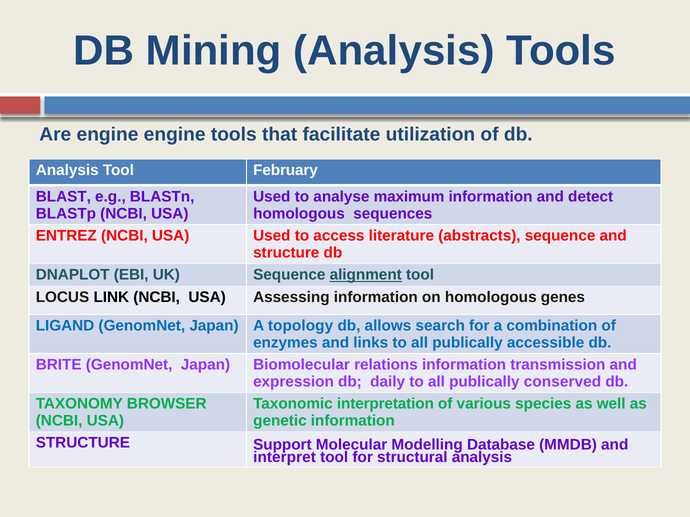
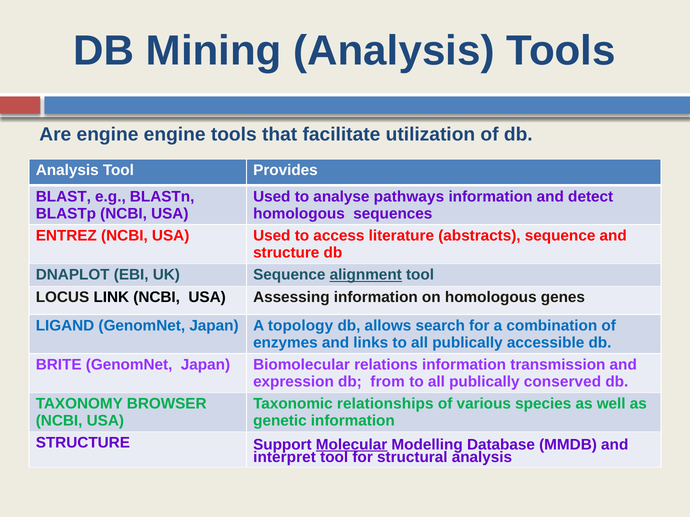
February: February -> Provides
maximum: maximum -> pathways
daily: daily -> from
interpretation: interpretation -> relationships
Molecular underline: none -> present
